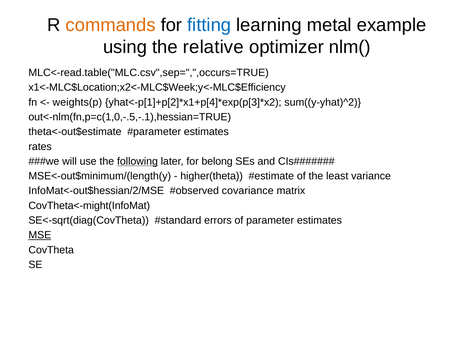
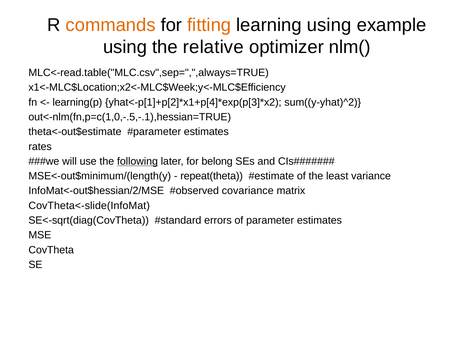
fitting colour: blue -> orange
learning metal: metal -> using
MLC<-read.table("MLC.csv",sep=",",occurs=TRUE: MLC<-read.table("MLC.csv",sep=",",occurs=TRUE -> MLC<-read.table("MLC.csv",sep=",",always=TRUE
weights(p: weights(p -> learning(p
higher(theta: higher(theta -> repeat(theta
CovTheta<-might(InfoMat: CovTheta<-might(InfoMat -> CovTheta<-slide(InfoMat
MSE underline: present -> none
